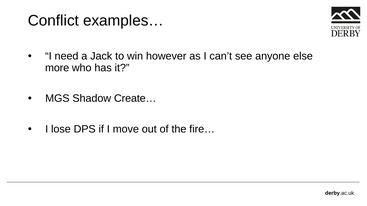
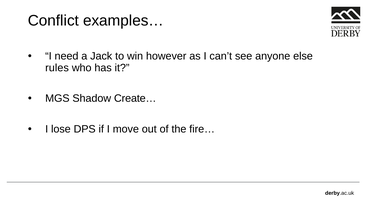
more: more -> rules
